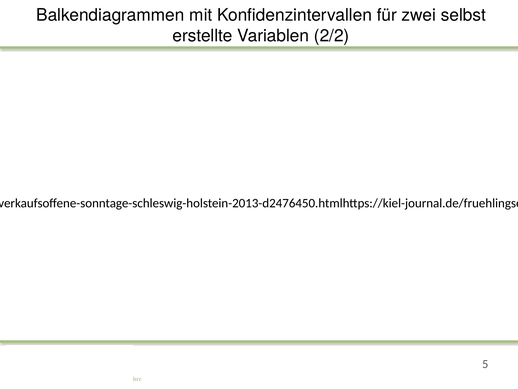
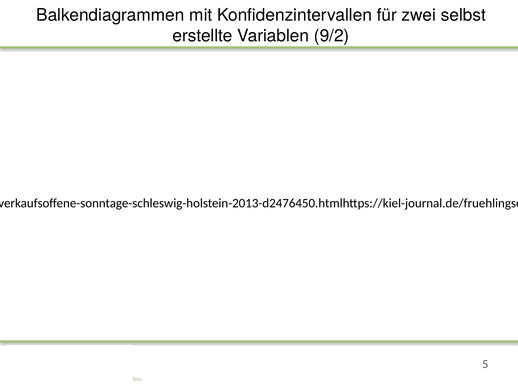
2/2: 2/2 -> 9/2
